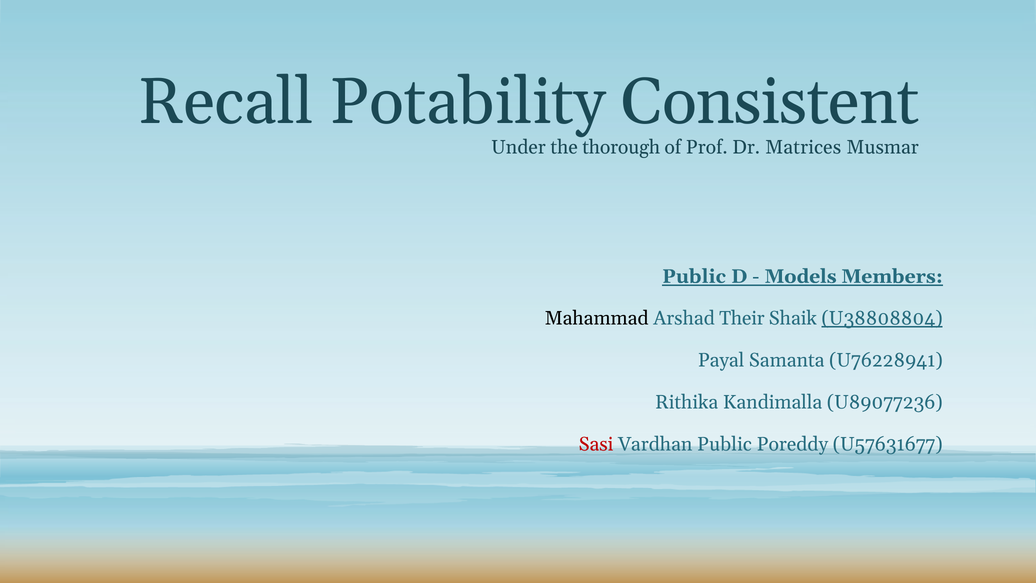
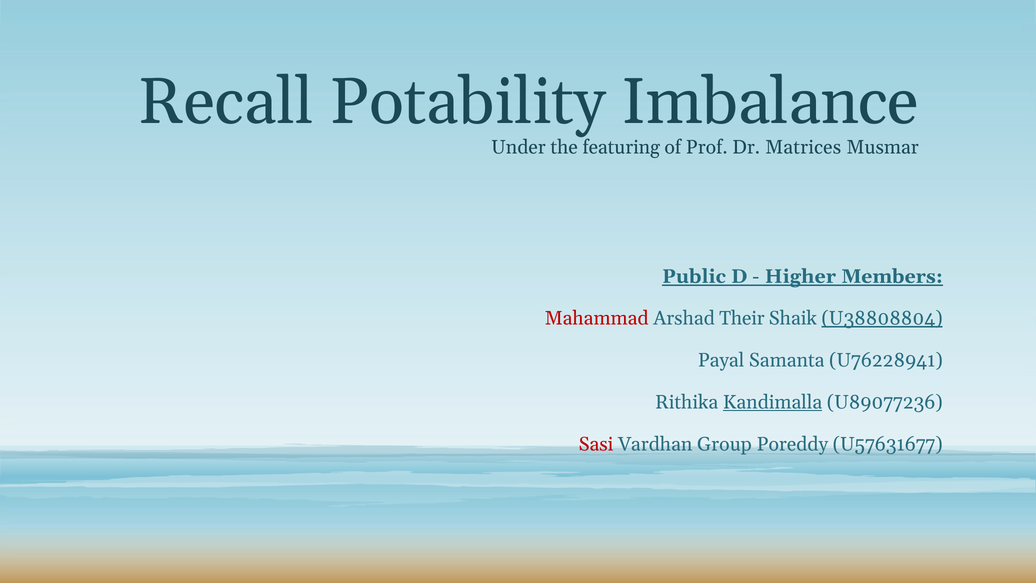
Consistent: Consistent -> Imbalance
thorough: thorough -> featuring
Models: Models -> Higher
Mahammad colour: black -> red
Kandimalla underline: none -> present
Vardhan Public: Public -> Group
